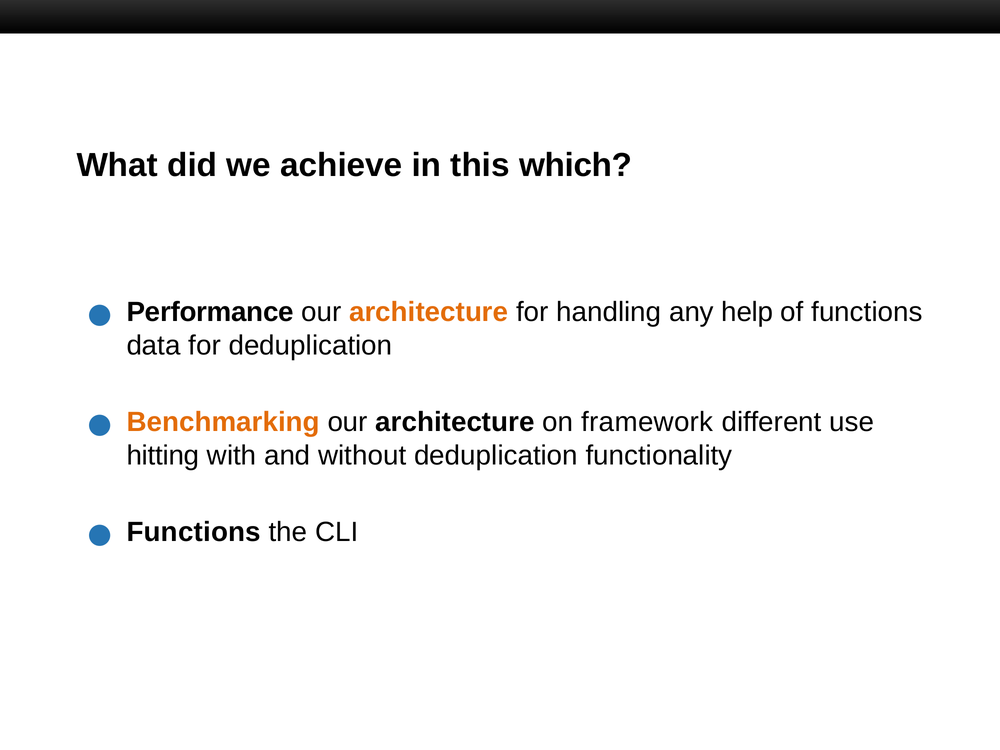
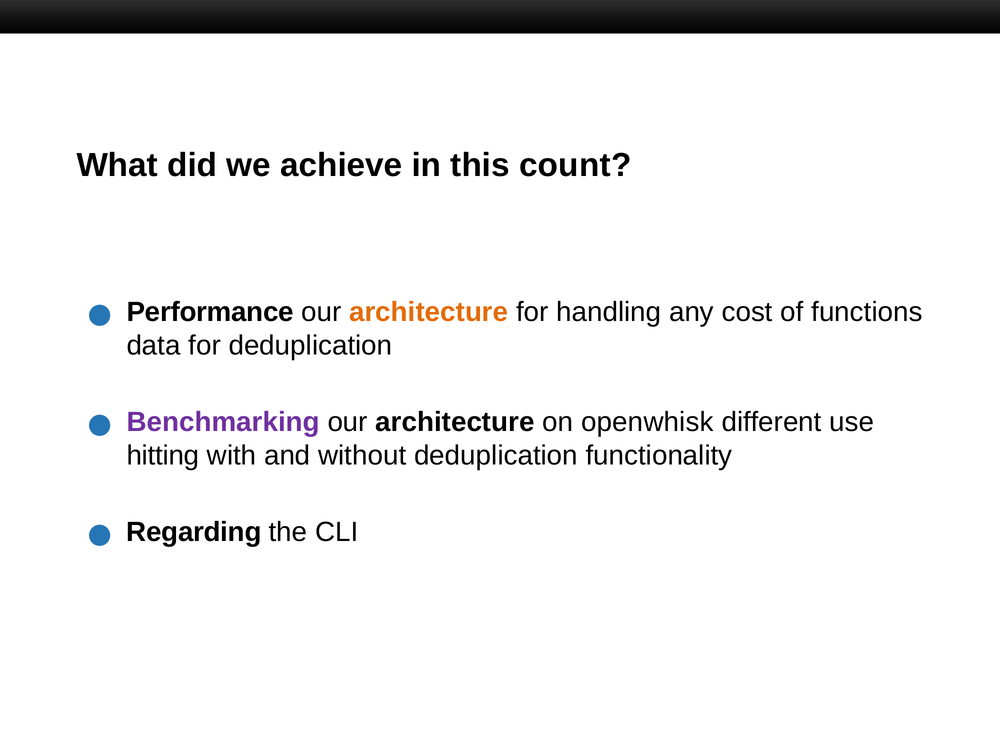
which: which -> count
help: help -> cost
Benchmarking colour: orange -> purple
framework: framework -> openwhisk
Functions at (194, 532): Functions -> Regarding
